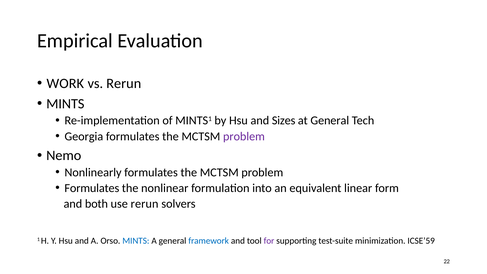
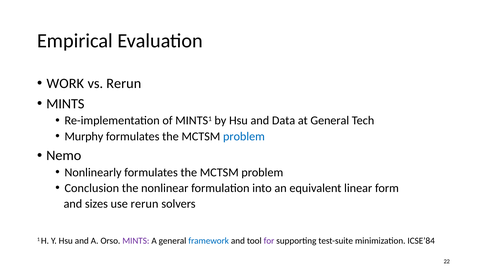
Sizes: Sizes -> Data
Georgia: Georgia -> Murphy
problem at (244, 136) colour: purple -> blue
Formulates at (92, 188): Formulates -> Conclusion
both: both -> sizes
MINTS at (136, 241) colour: blue -> purple
ICSE’59: ICSE’59 -> ICSE’84
